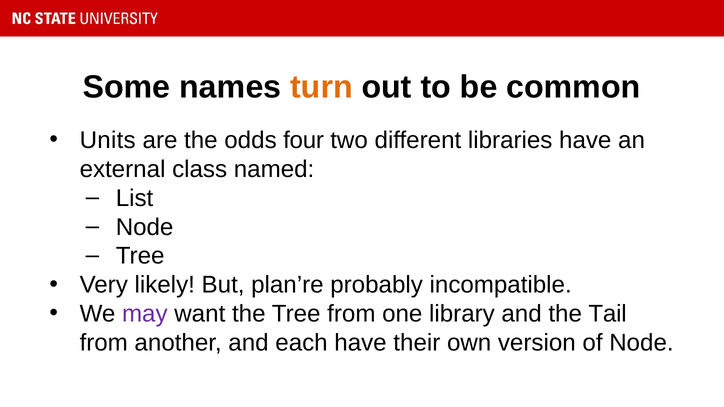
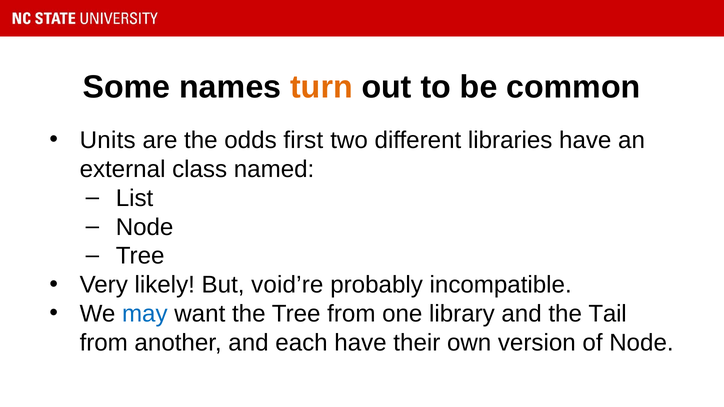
four: four -> first
plan’re: plan’re -> void’re
may colour: purple -> blue
